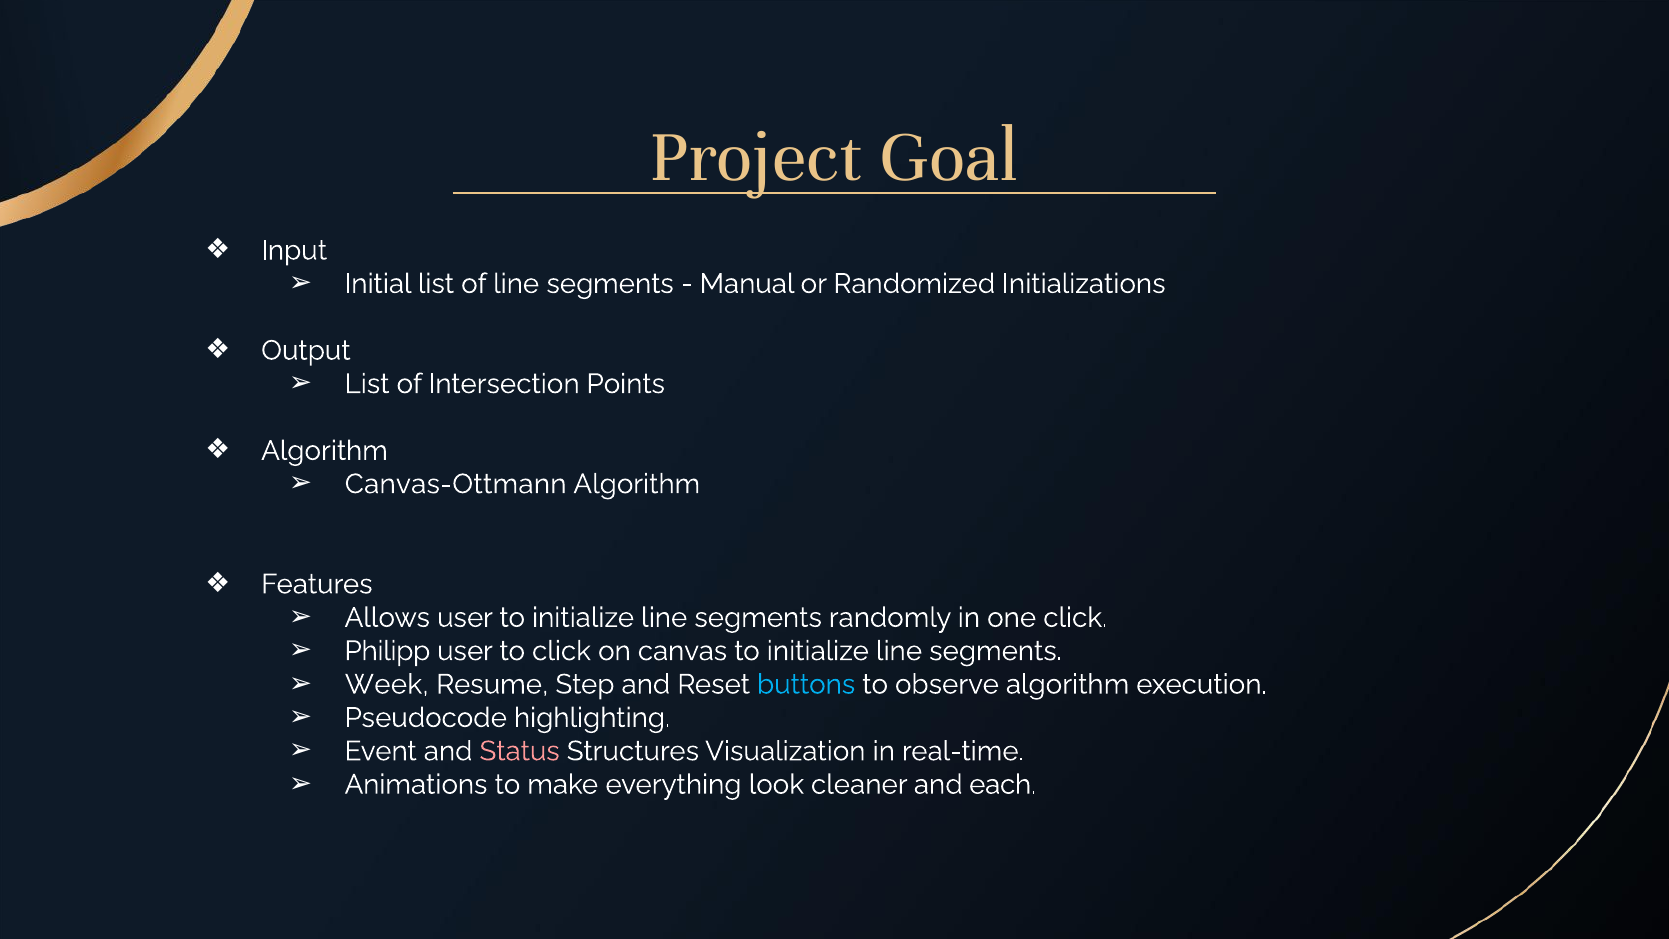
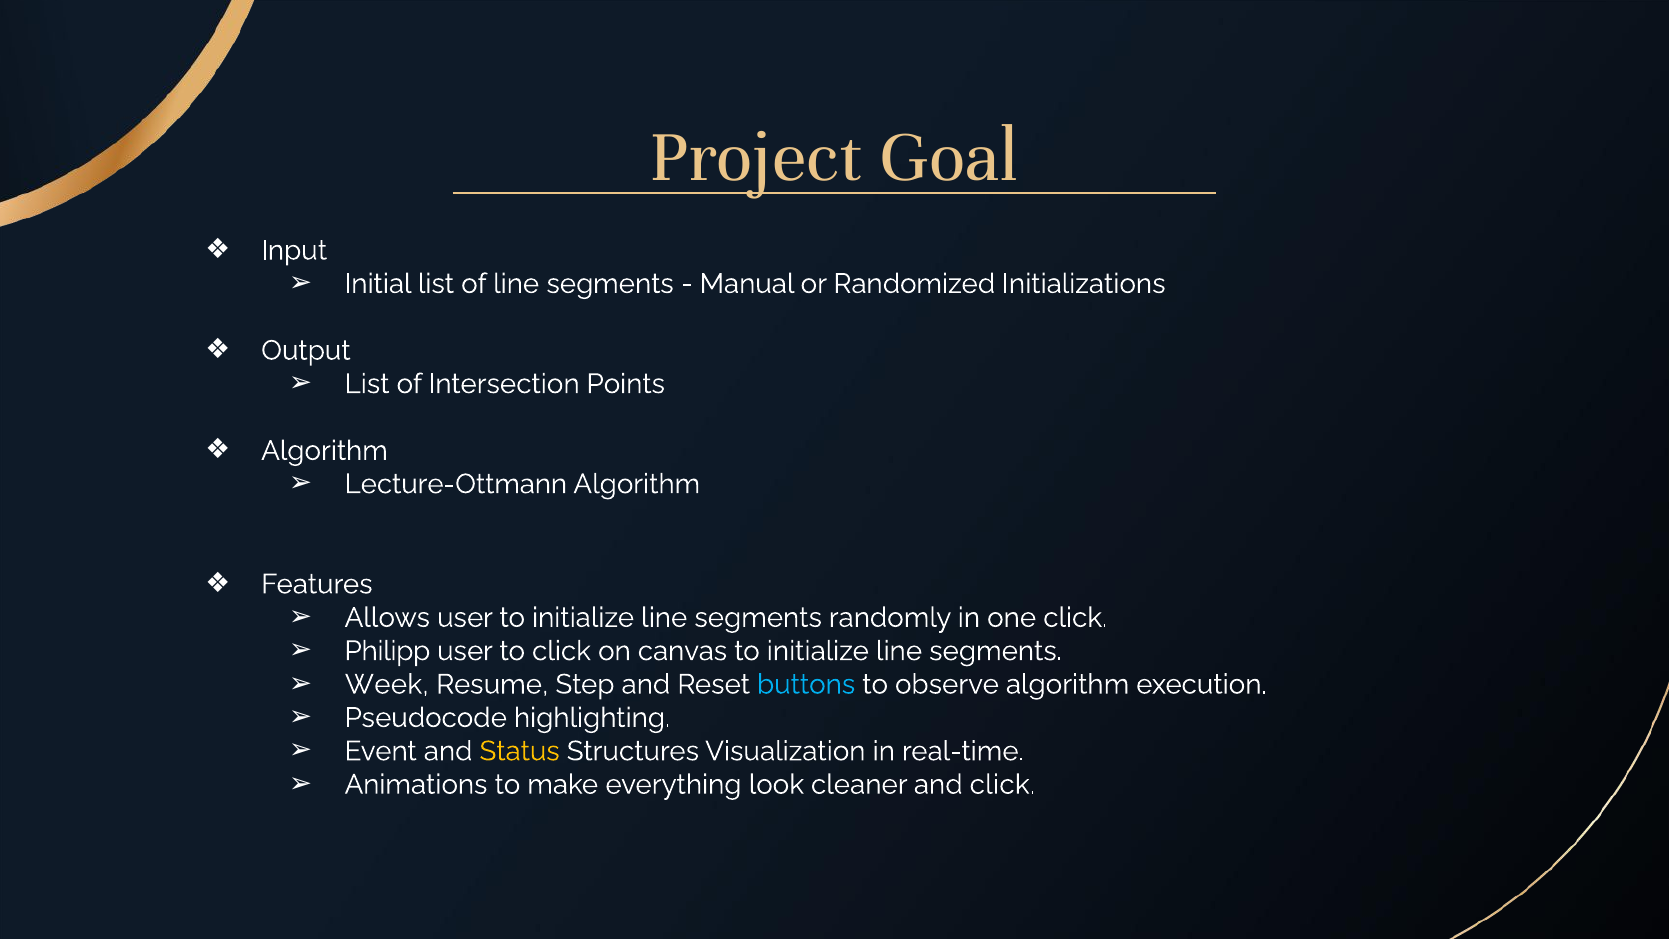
Canvas-Ottmann: Canvas-Ottmann -> Lecture-Ottmann
Status colour: pink -> yellow
and each: each -> click
